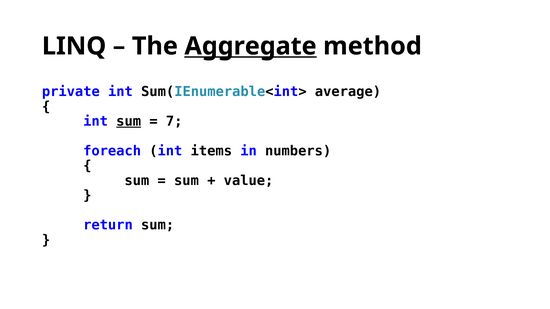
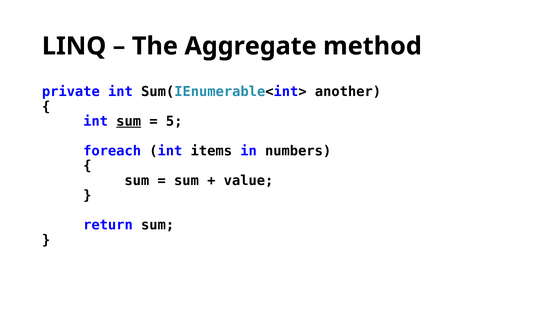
Aggregate underline: present -> none
average: average -> another
7: 7 -> 5
